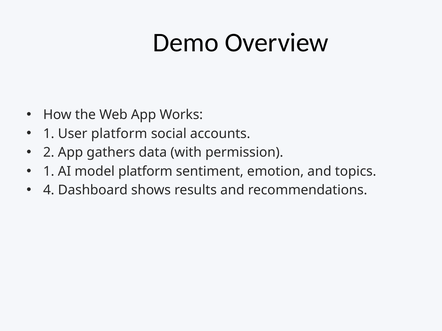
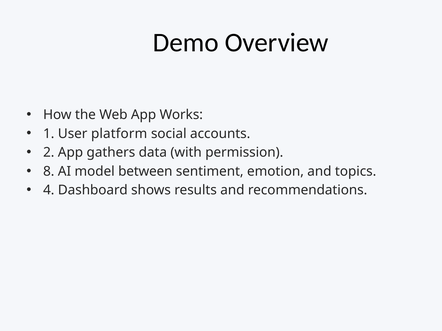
1 at (49, 172): 1 -> 8
model platform: platform -> between
